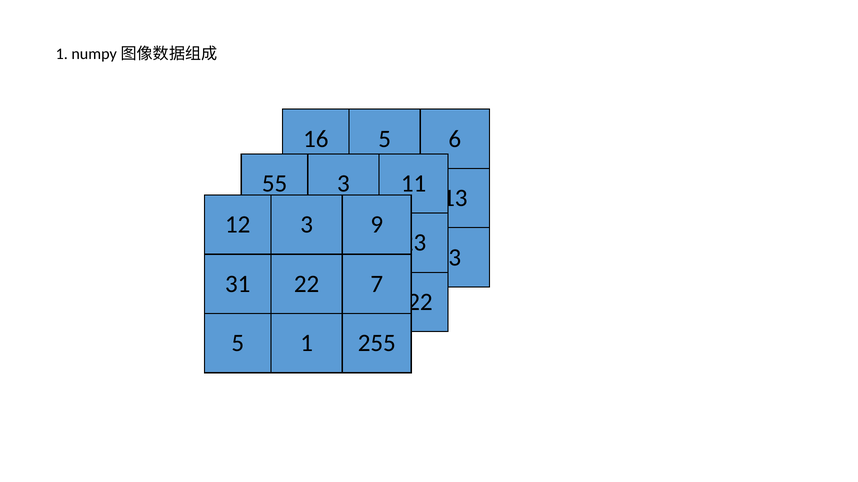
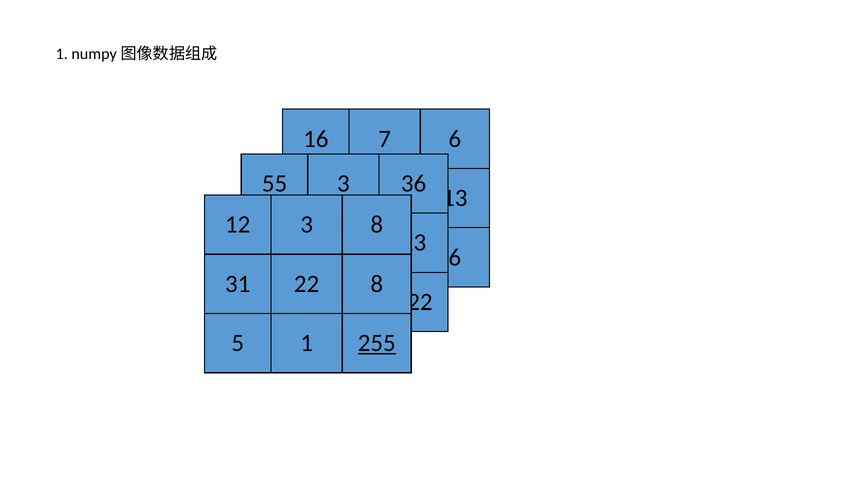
16 5: 5 -> 7
11: 11 -> 36
3 9: 9 -> 8
3 at (455, 258): 3 -> 6
22 7: 7 -> 8
255 at (377, 344) underline: none -> present
